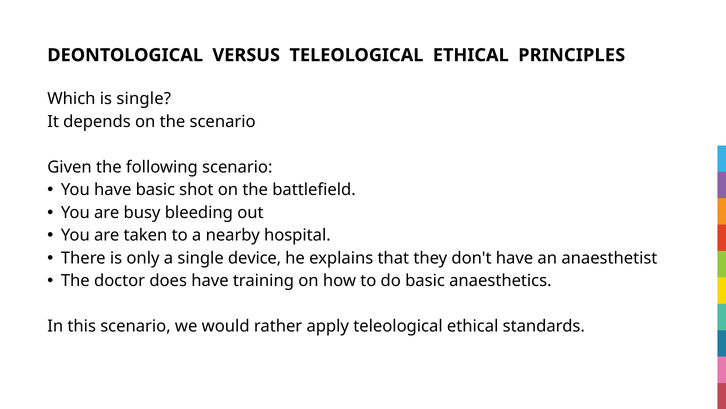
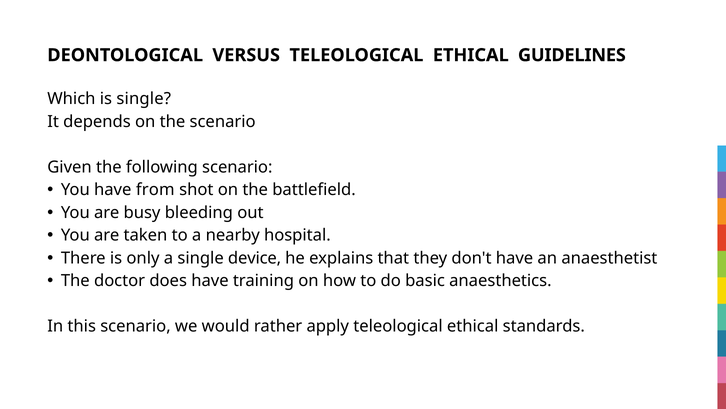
PRINCIPLES: PRINCIPLES -> GUIDELINES
have basic: basic -> from
